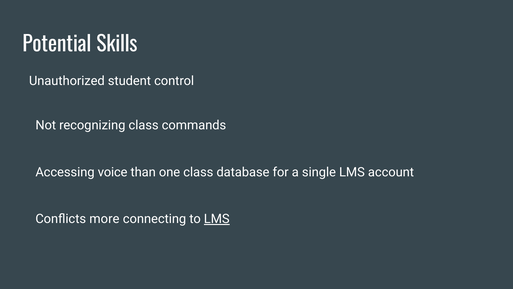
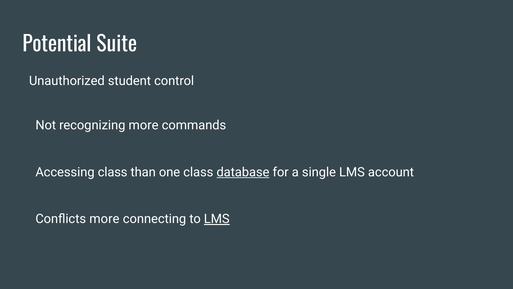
Skills: Skills -> Suite
recognizing class: class -> more
Accessing voice: voice -> class
database underline: none -> present
